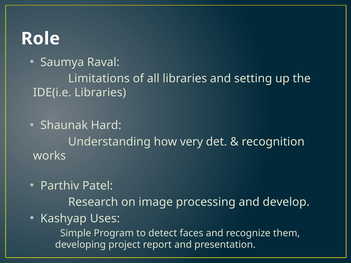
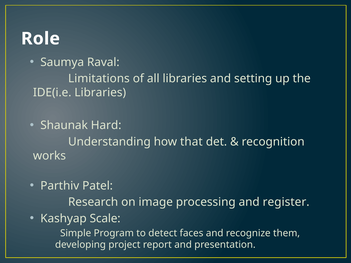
very: very -> that
develop: develop -> register
Uses: Uses -> Scale
